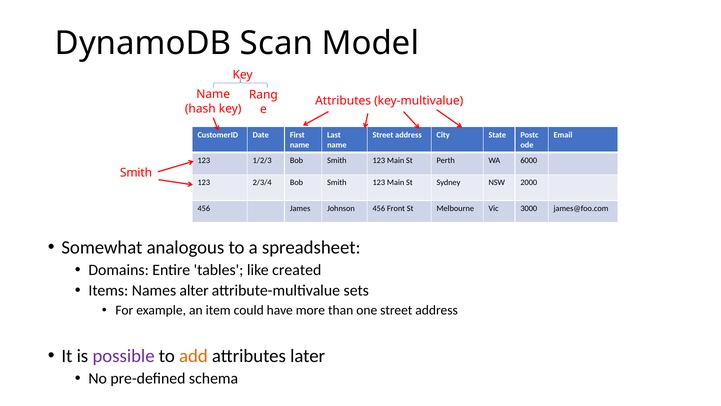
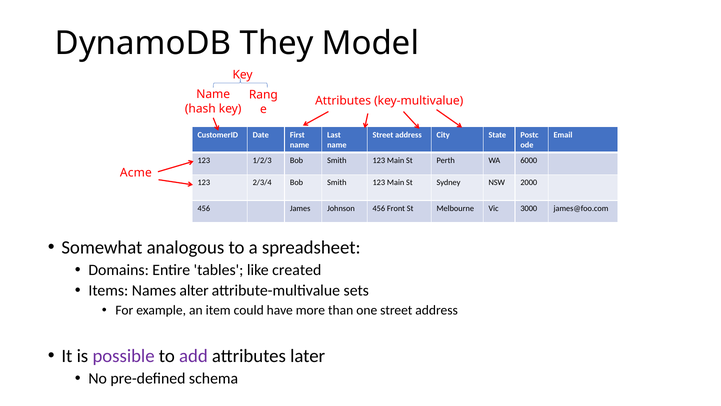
Scan: Scan -> They
Smith at (136, 172): Smith -> Acme
add colour: orange -> purple
